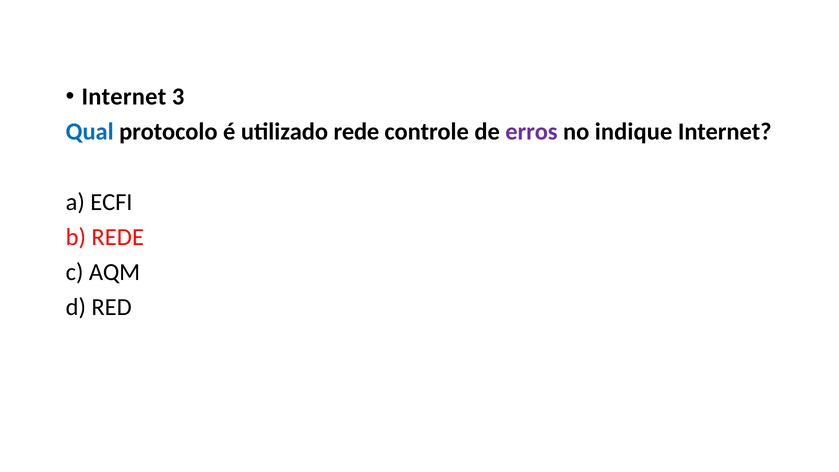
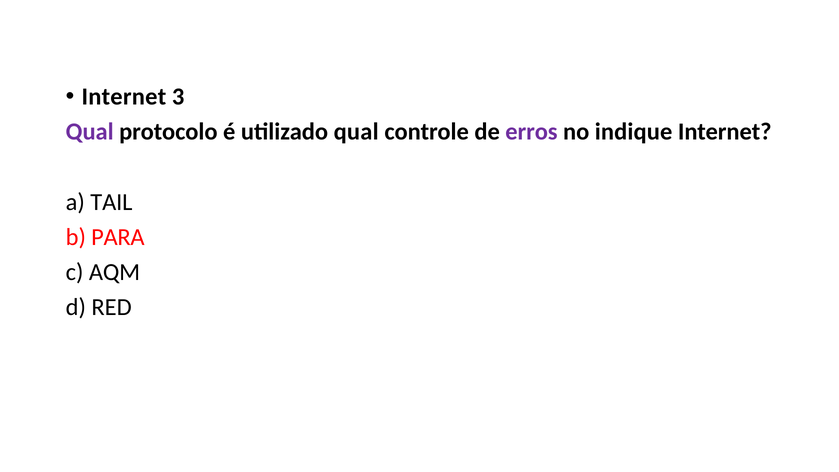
Qual at (90, 132) colour: blue -> purple
utilizado rede: rede -> qual
ECFI: ECFI -> TAIL
b REDE: REDE -> PARA
